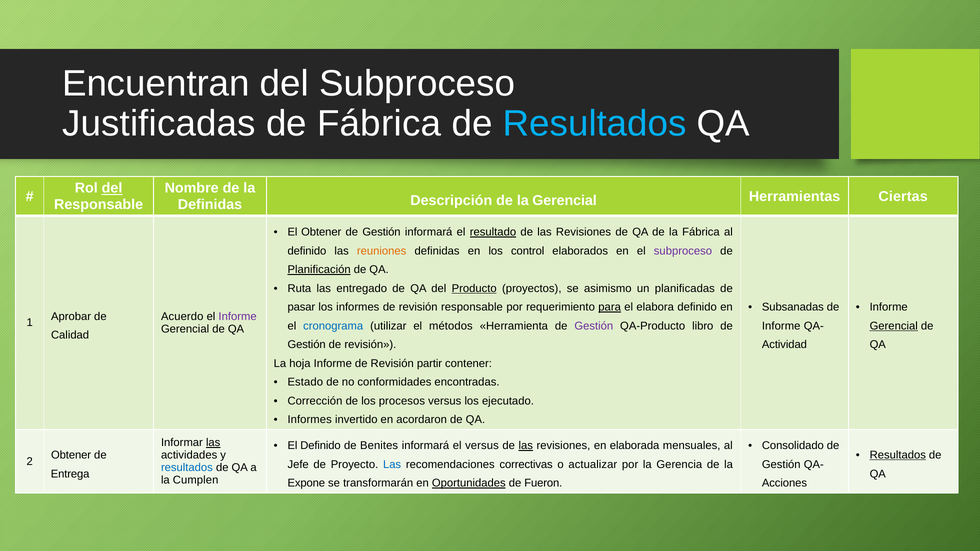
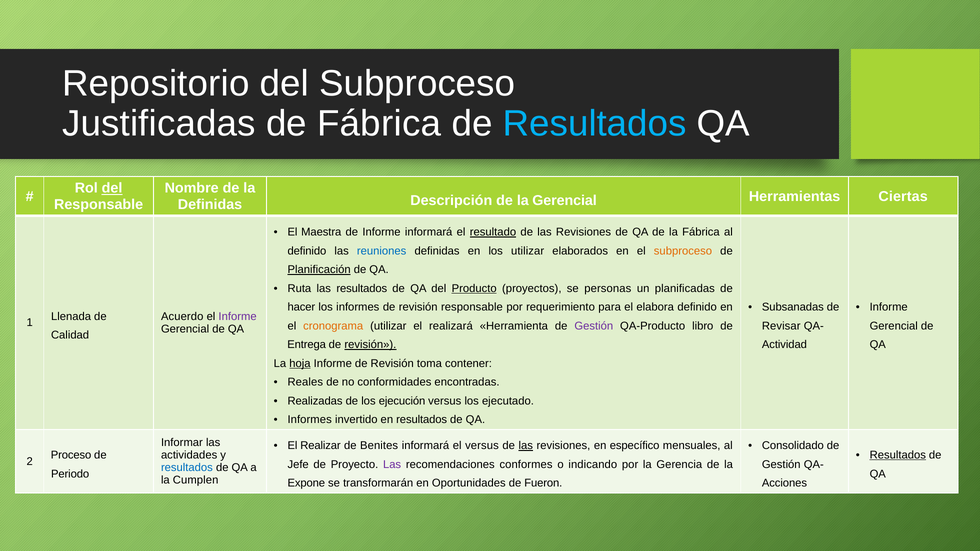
Encuentran: Encuentran -> Repositorio
El Obtener: Obtener -> Maestra
Gestión at (382, 232): Gestión -> Informe
reuniones colour: orange -> blue
los control: control -> utilizar
subproceso at (683, 251) colour: purple -> orange
las entregado: entregado -> resultados
asimismo: asimismo -> personas
pasar: pasar -> hacer
para underline: present -> none
Aprobar: Aprobar -> Llenada
cronograma colour: blue -> orange
métodos: métodos -> realizará
Informe at (781, 326): Informe -> Revisar
Gerencial at (894, 326) underline: present -> none
Gestión at (307, 345): Gestión -> Entrega
revisión at (370, 345) underline: none -> present
hoja underline: none -> present
partir: partir -> toma
Estado: Estado -> Reales
Corrección: Corrección -> Realizadas
procesos: procesos -> ejecución
en acordaron: acordaron -> resultados
las at (213, 443) underline: present -> none
El Definido: Definido -> Realizar
elaborada: elaborada -> específico
Obtener at (71, 455): Obtener -> Proceso
Las at (392, 465) colour: blue -> purple
correctivas: correctivas -> conformes
actualizar: actualizar -> indicando
Entrega: Entrega -> Periodo
Oportunidades underline: present -> none
